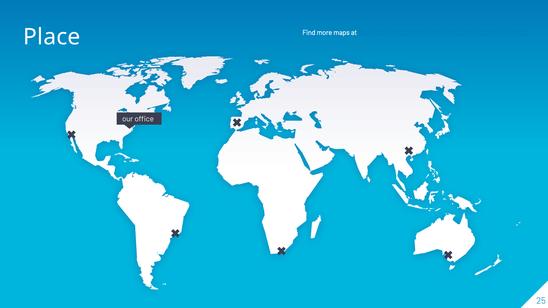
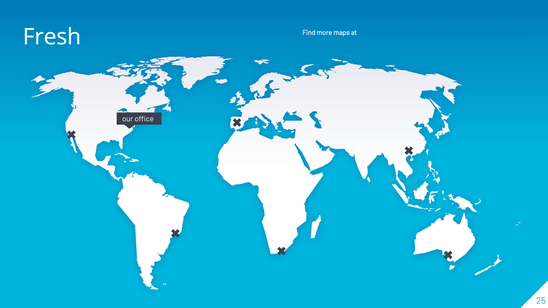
Place: Place -> Fresh
